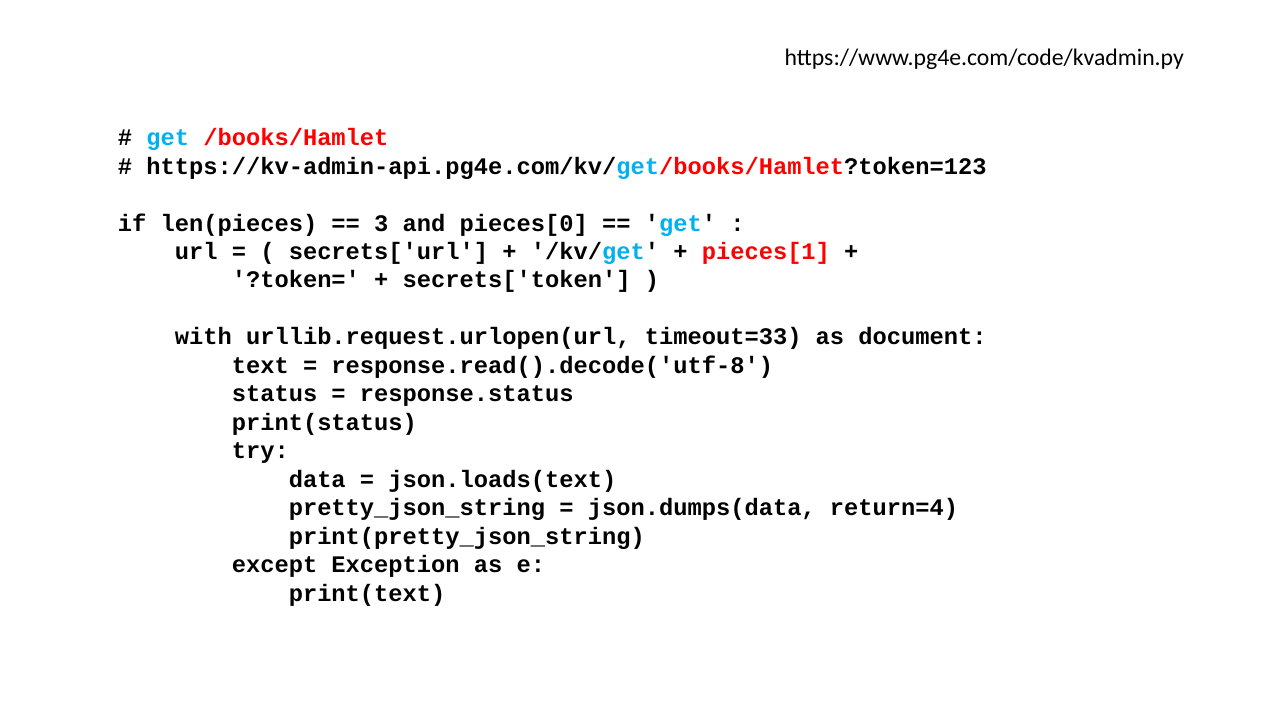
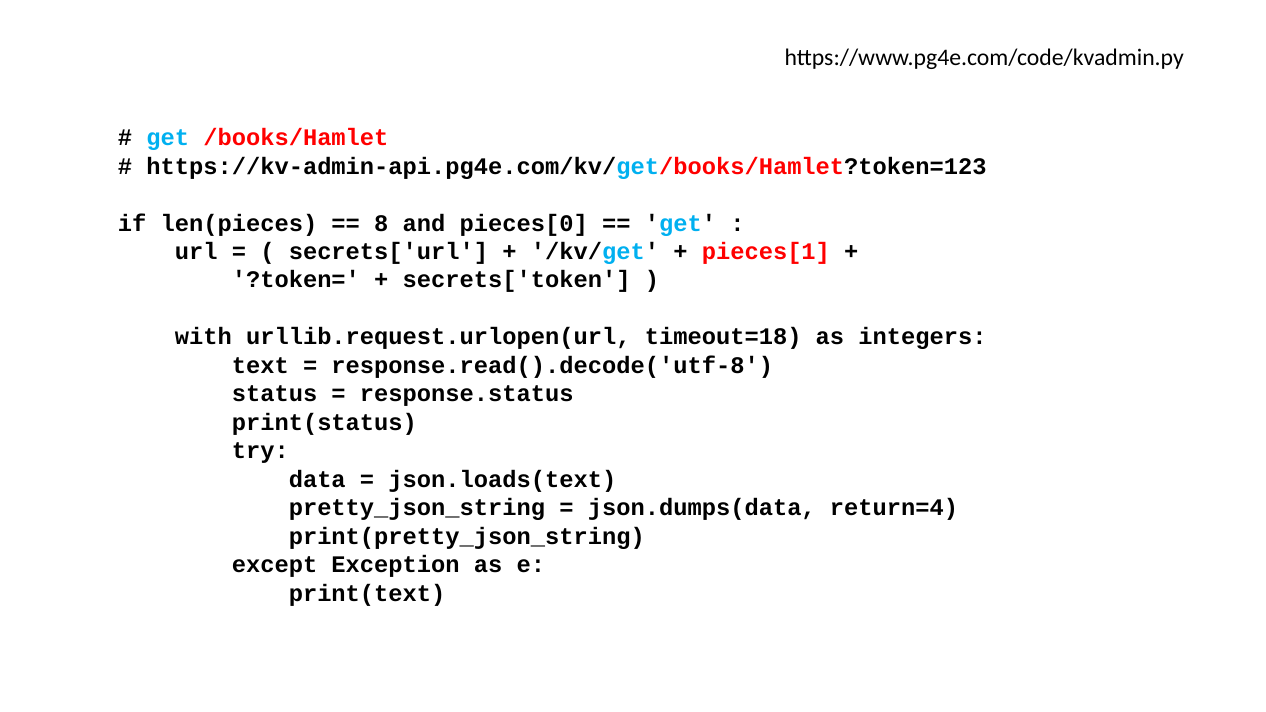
3: 3 -> 8
timeout=33: timeout=33 -> timeout=18
document: document -> integers
